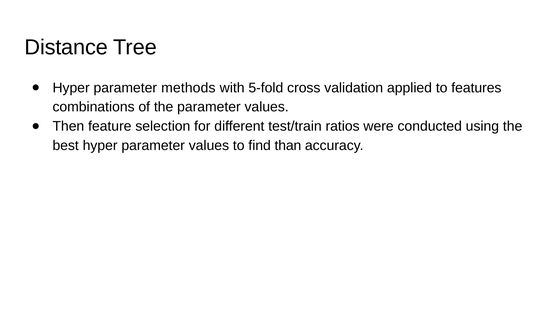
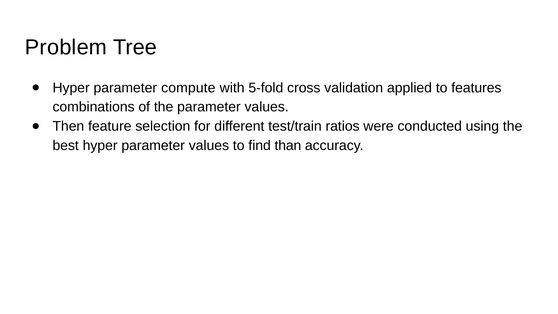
Distance: Distance -> Problem
methods: methods -> compute
